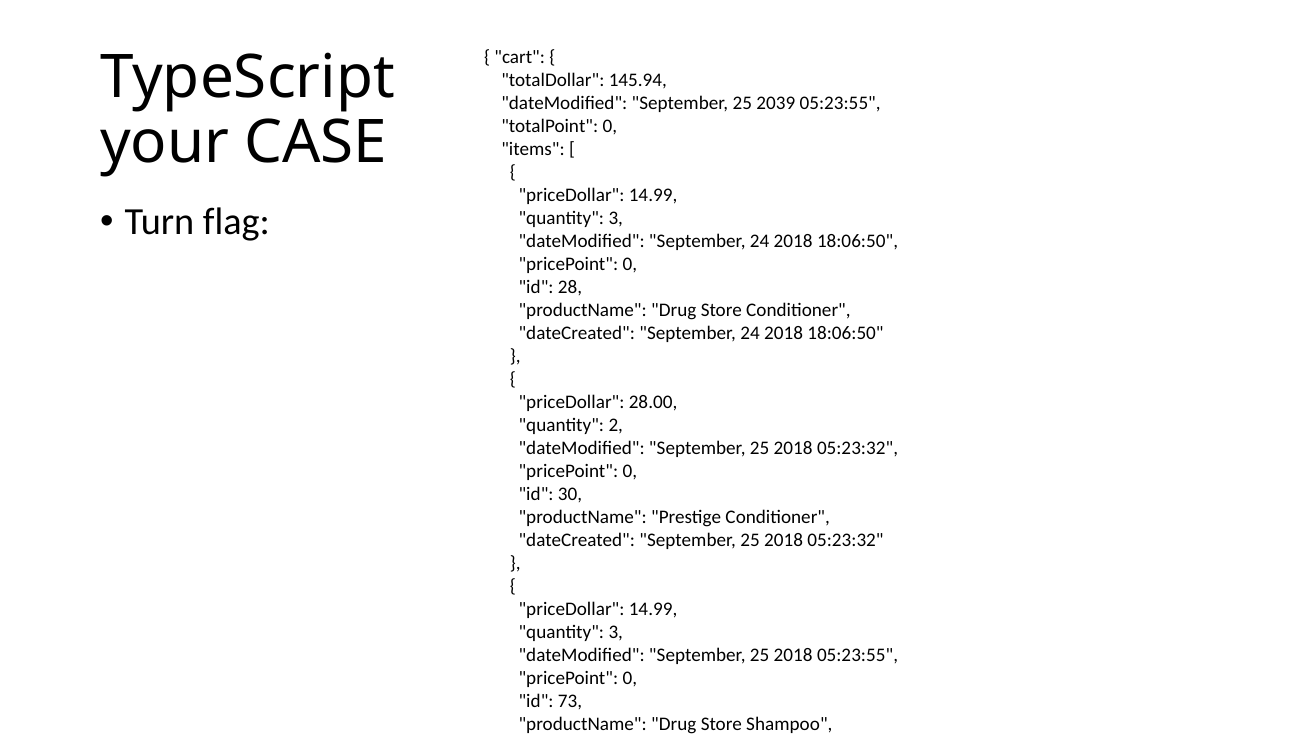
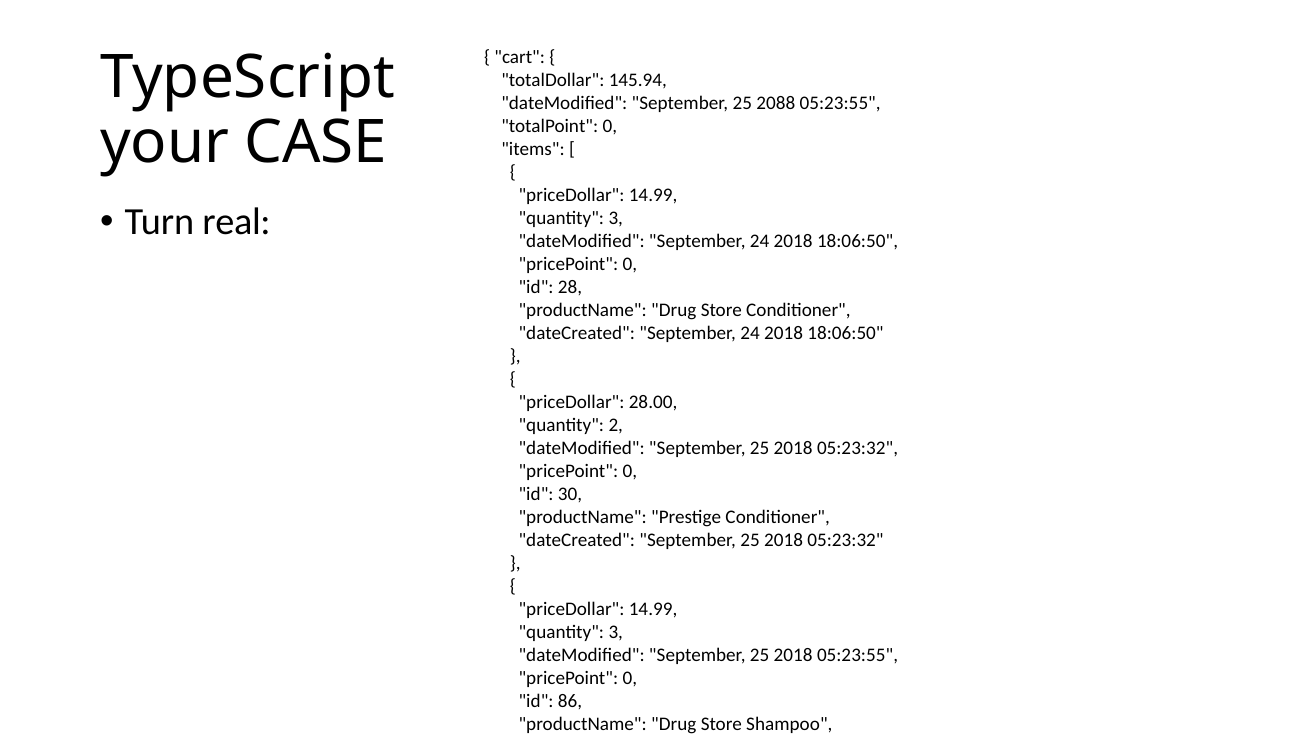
2039: 2039 -> 2088
flag: flag -> real
73: 73 -> 86
